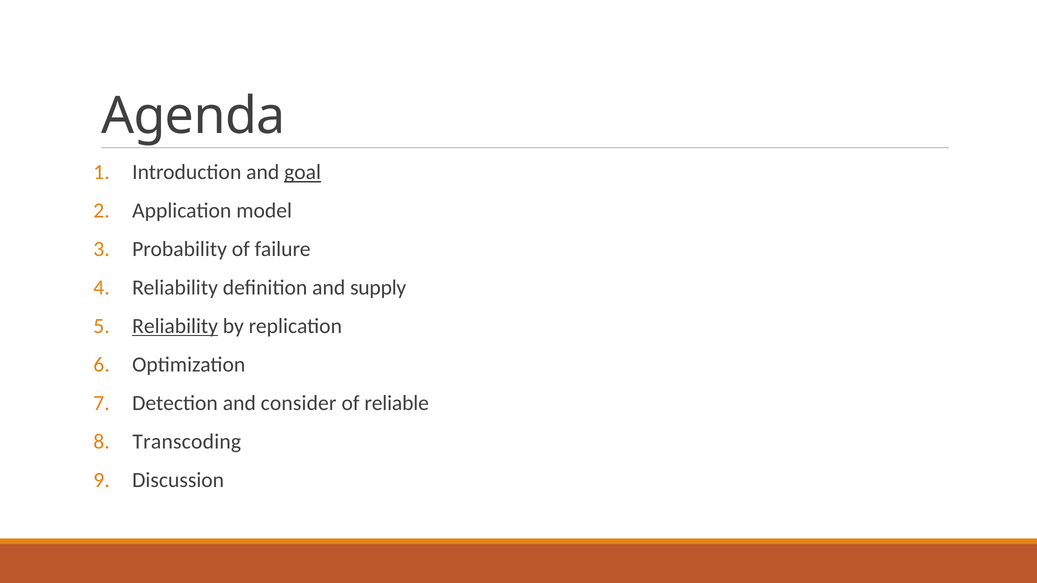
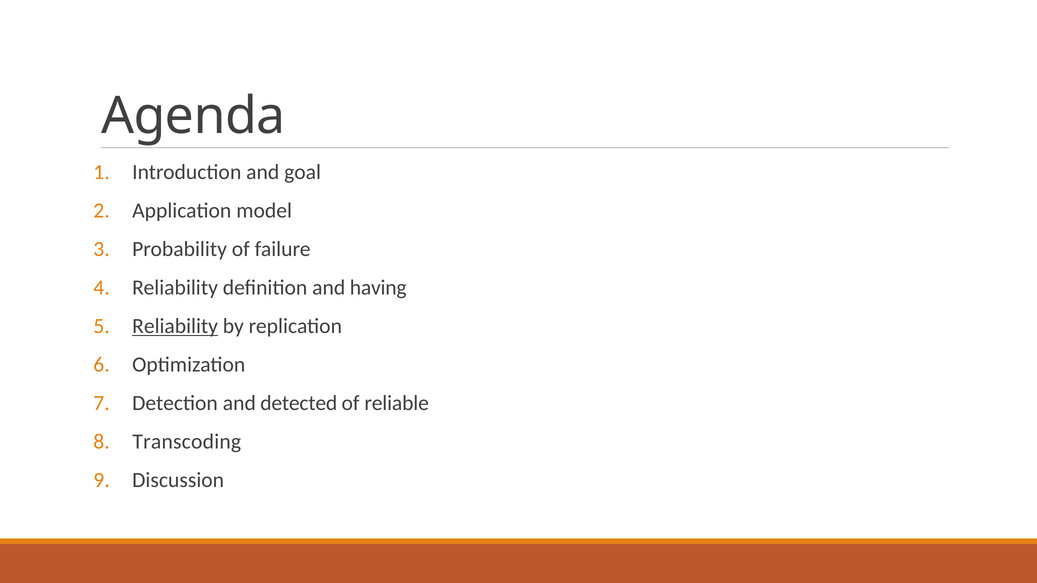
goal underline: present -> none
supply: supply -> having
consider: consider -> detected
